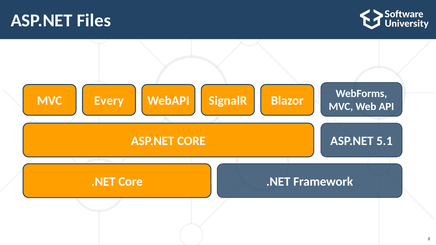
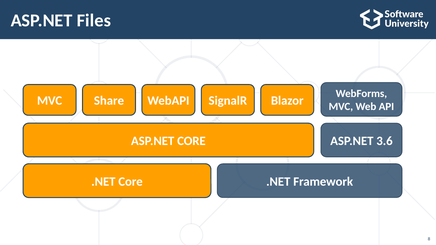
Every: Every -> Share
5.1: 5.1 -> 3.6
